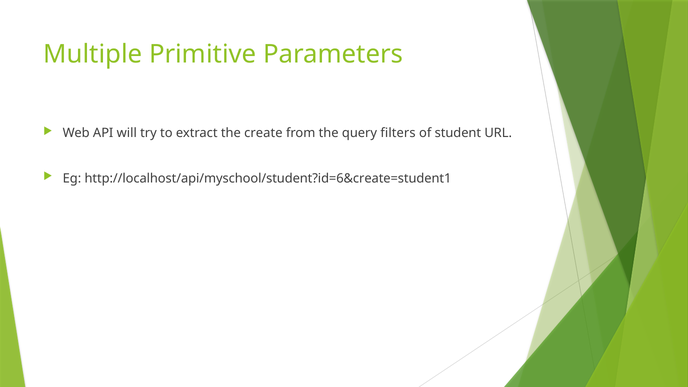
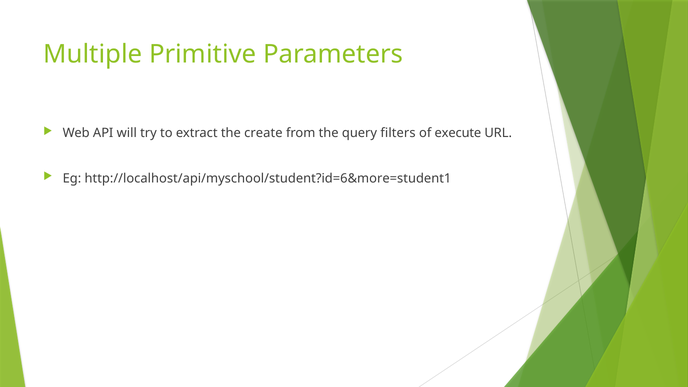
student: student -> execute
http://localhost/api/myschool/student?id=6&create=student1: http://localhost/api/myschool/student?id=6&create=student1 -> http://localhost/api/myschool/student?id=6&more=student1
